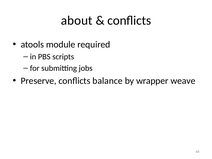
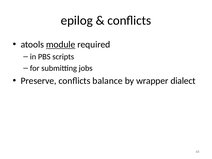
about: about -> epilog
module underline: none -> present
weave: weave -> dialect
